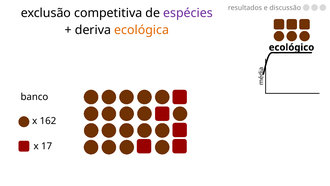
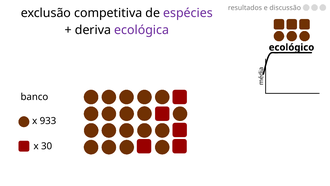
ecológica colour: orange -> purple
162: 162 -> 933
17: 17 -> 30
